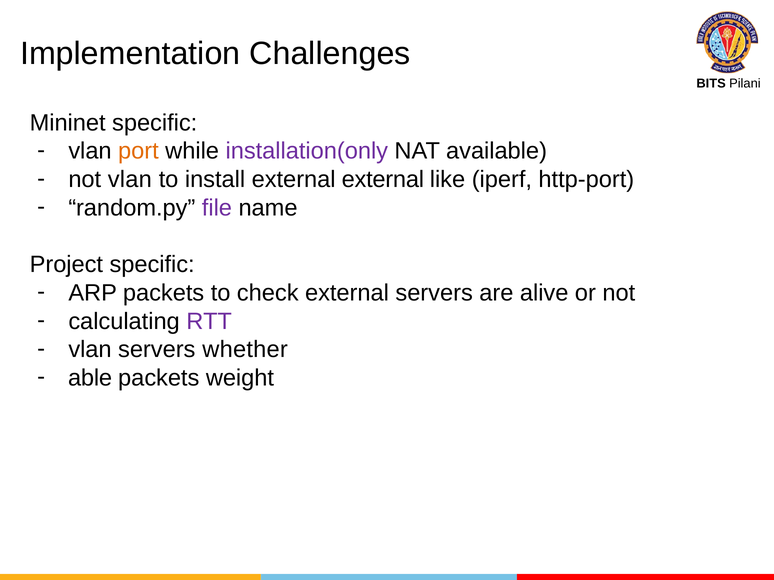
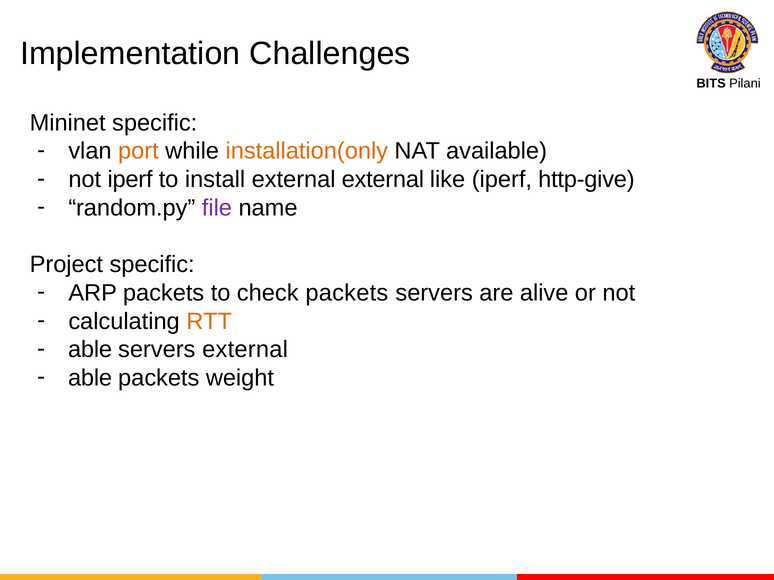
installation(only colour: purple -> orange
not vlan: vlan -> iperf
http-port: http-port -> http-give
check external: external -> packets
RTT colour: purple -> orange
vlan at (90, 350): vlan -> able
servers whether: whether -> external
